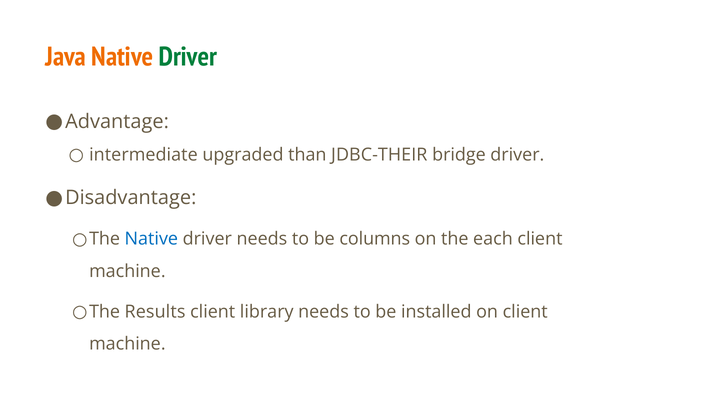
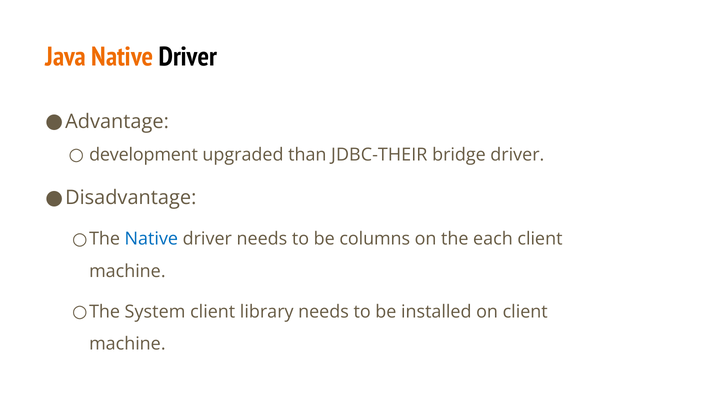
Driver at (188, 57) colour: green -> black
intermediate: intermediate -> development
Results: Results -> System
